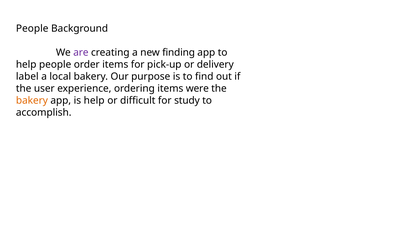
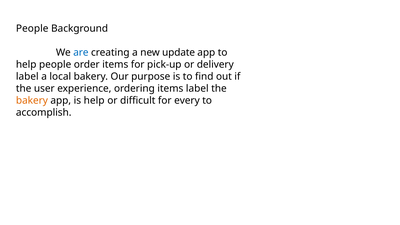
are colour: purple -> blue
finding: finding -> update
items were: were -> label
study: study -> every
